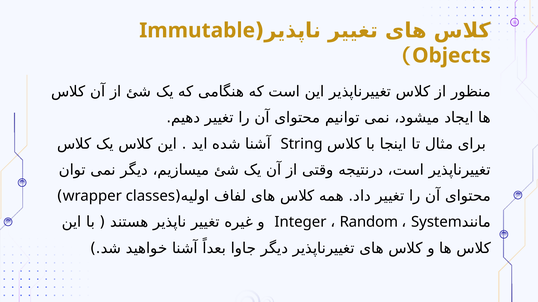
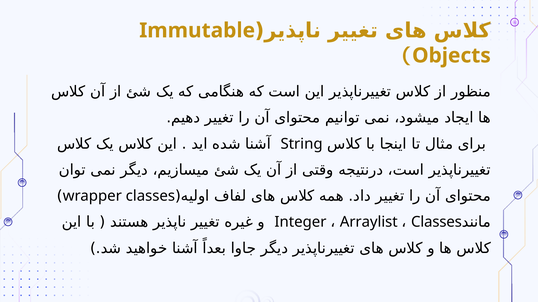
Random: Random -> Arraylist
System at (436, 223): System -> Classes
